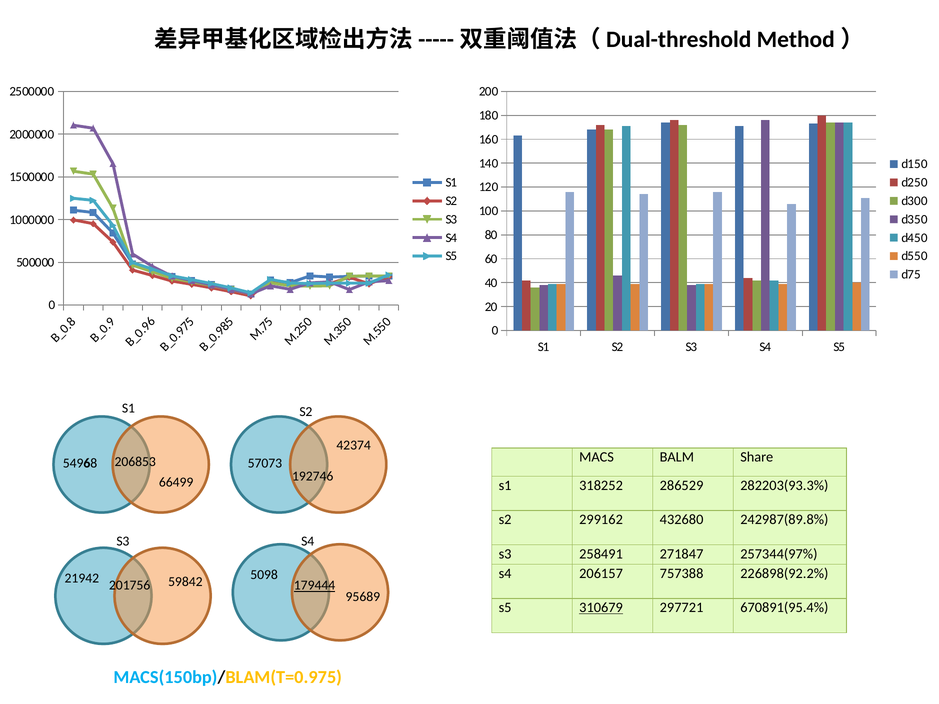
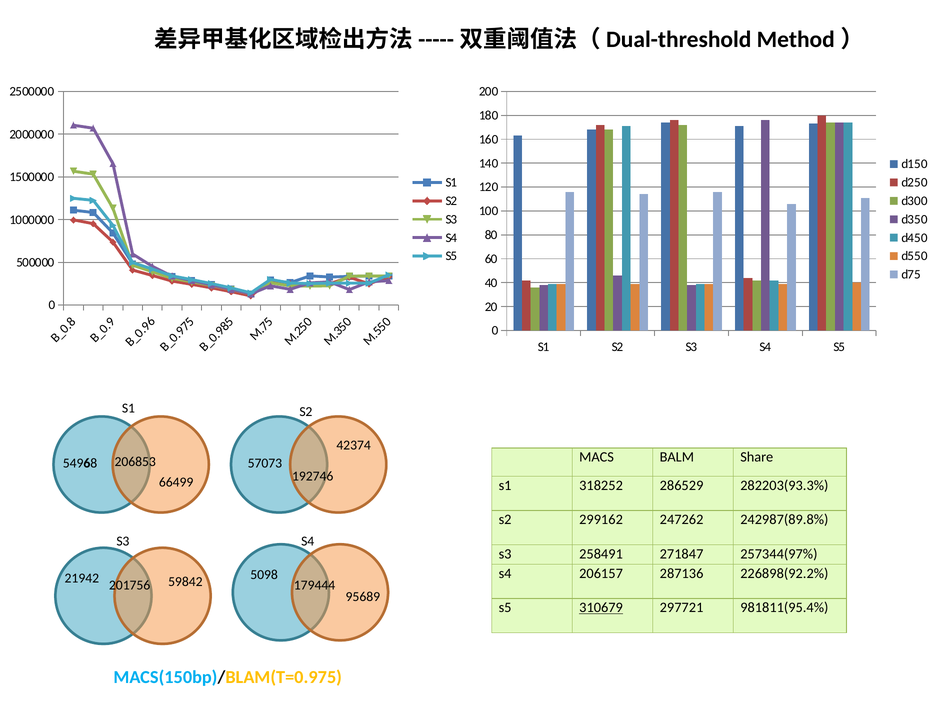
432680: 432680 -> 247262
757388: 757388 -> 287136
179444 underline: present -> none
670891(95.4%: 670891(95.4% -> 981811(95.4%
